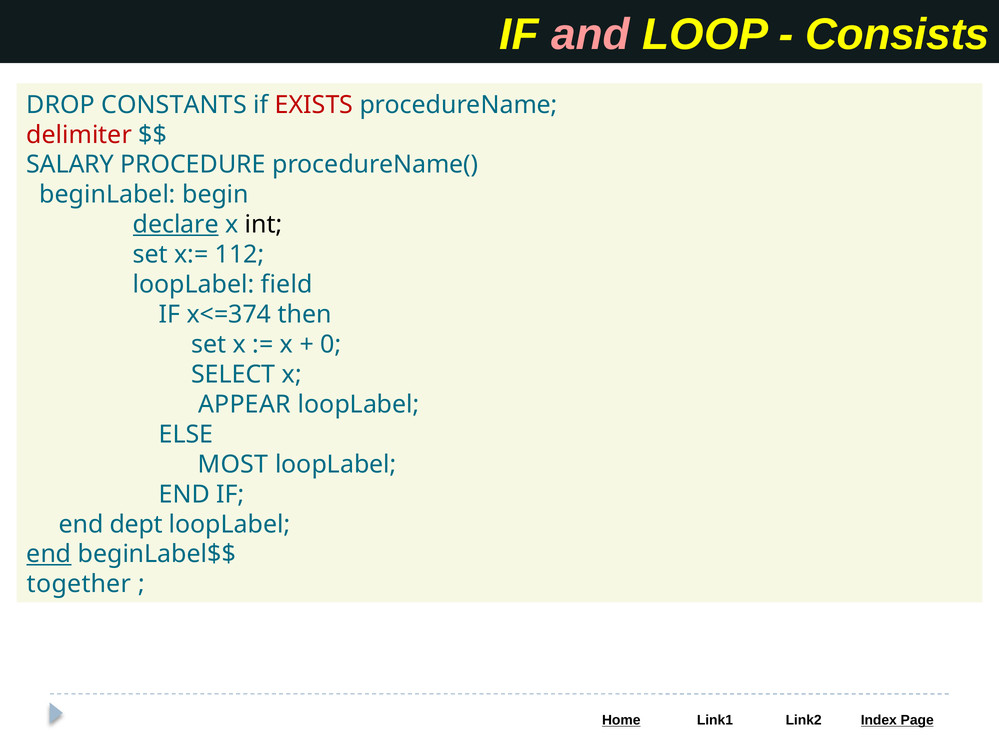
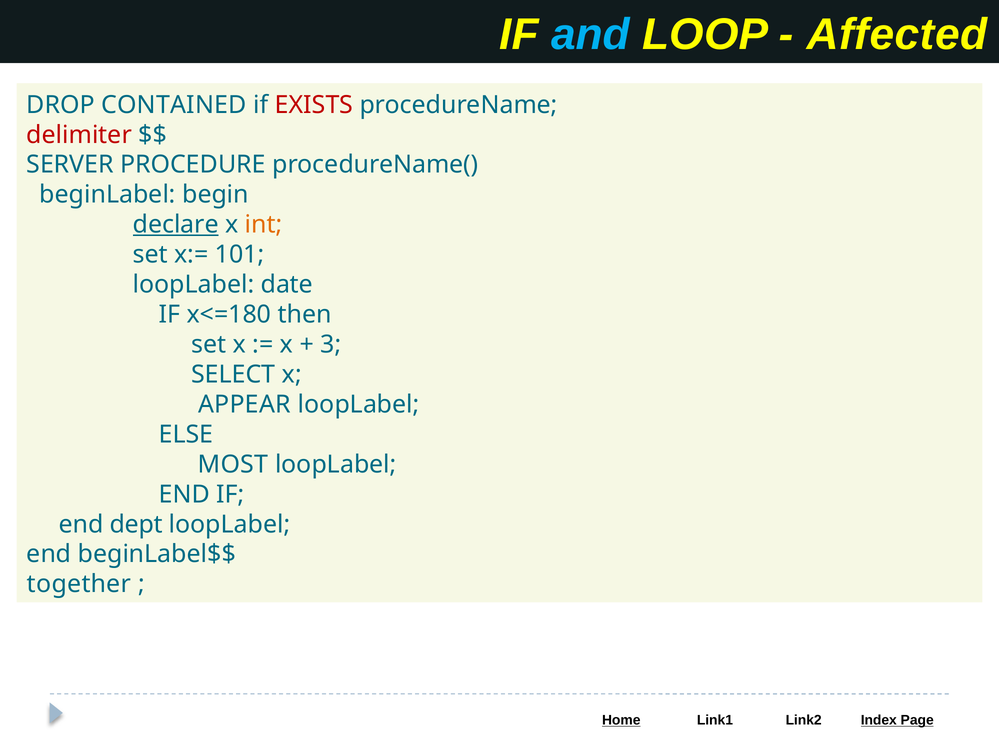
and colour: pink -> light blue
Consists: Consists -> Affected
CONSTANTS: CONSTANTS -> CONTAINED
SALARY: SALARY -> SERVER
int colour: black -> orange
112: 112 -> 101
field: field -> date
x<=374: x<=374 -> x<=180
0: 0 -> 3
end at (49, 554) underline: present -> none
